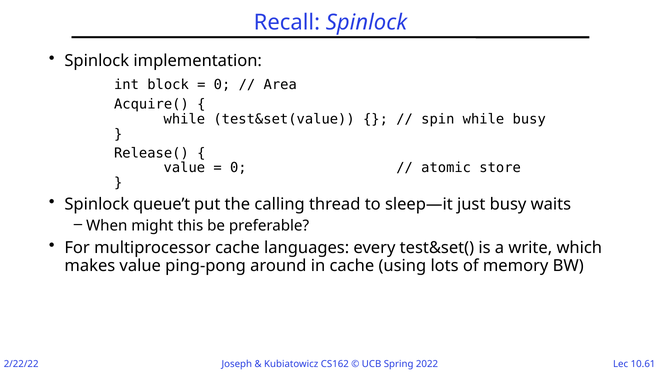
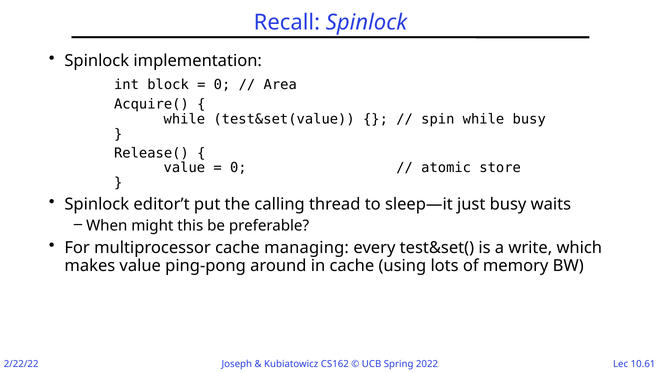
queue’t: queue’t -> editor’t
languages: languages -> managing
